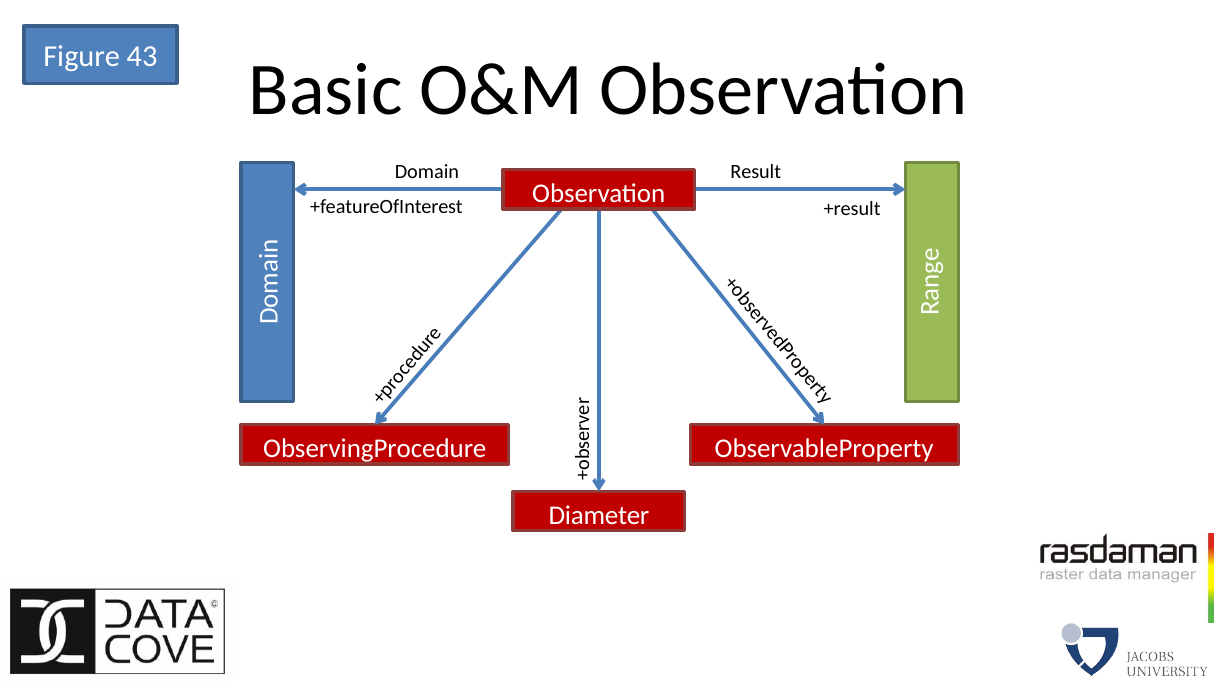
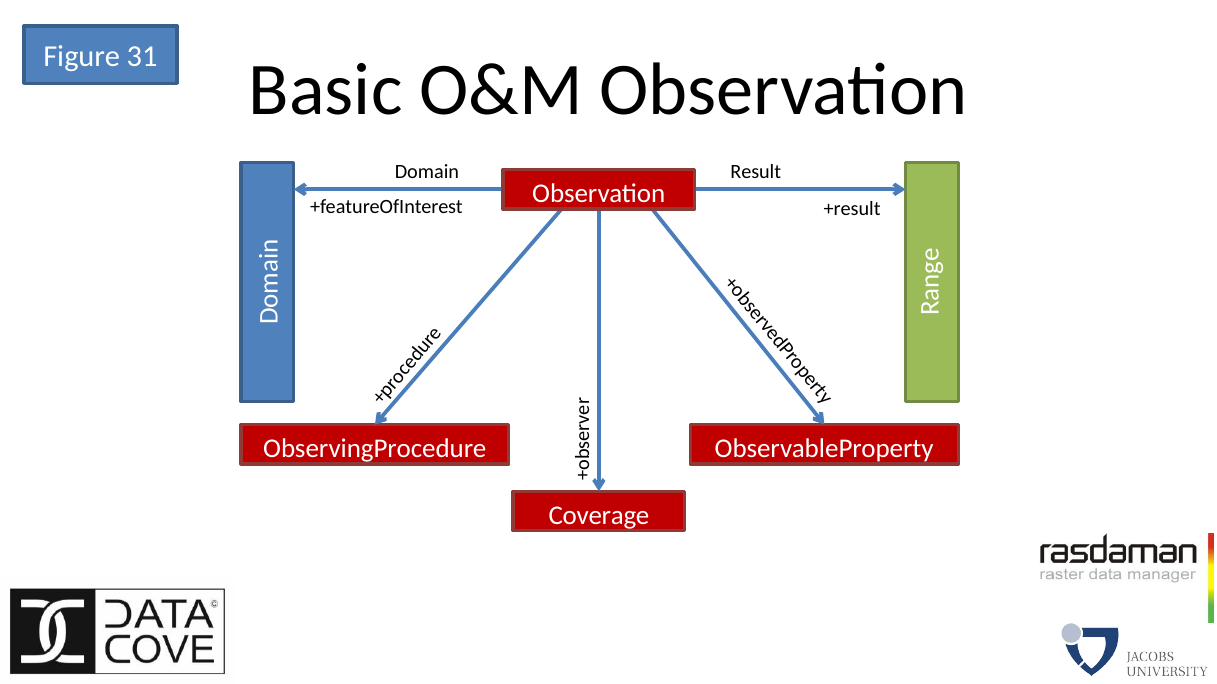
43: 43 -> 31
Diameter: Diameter -> Coverage
